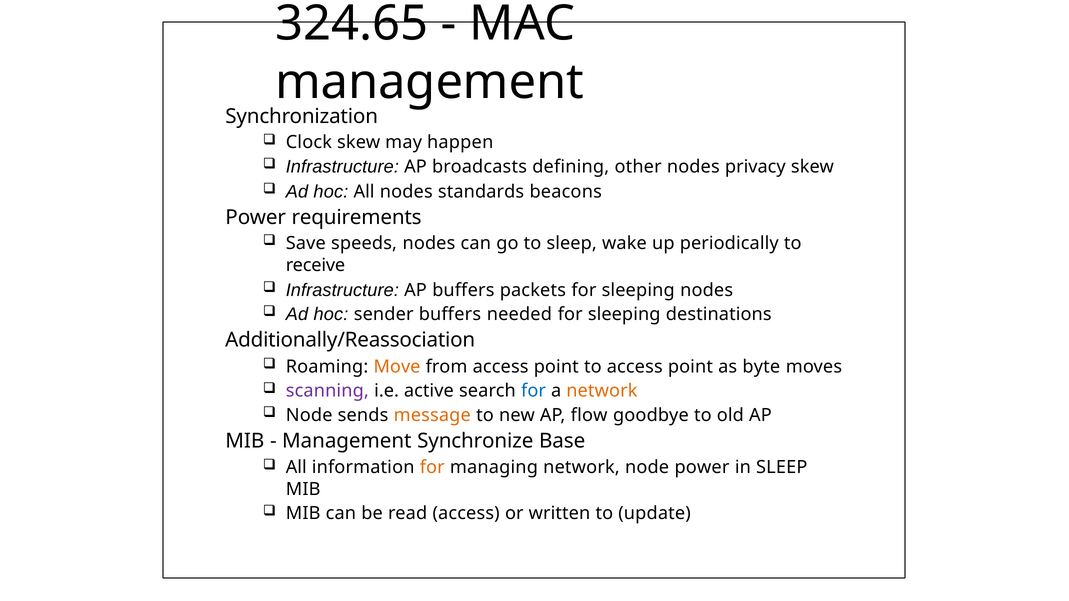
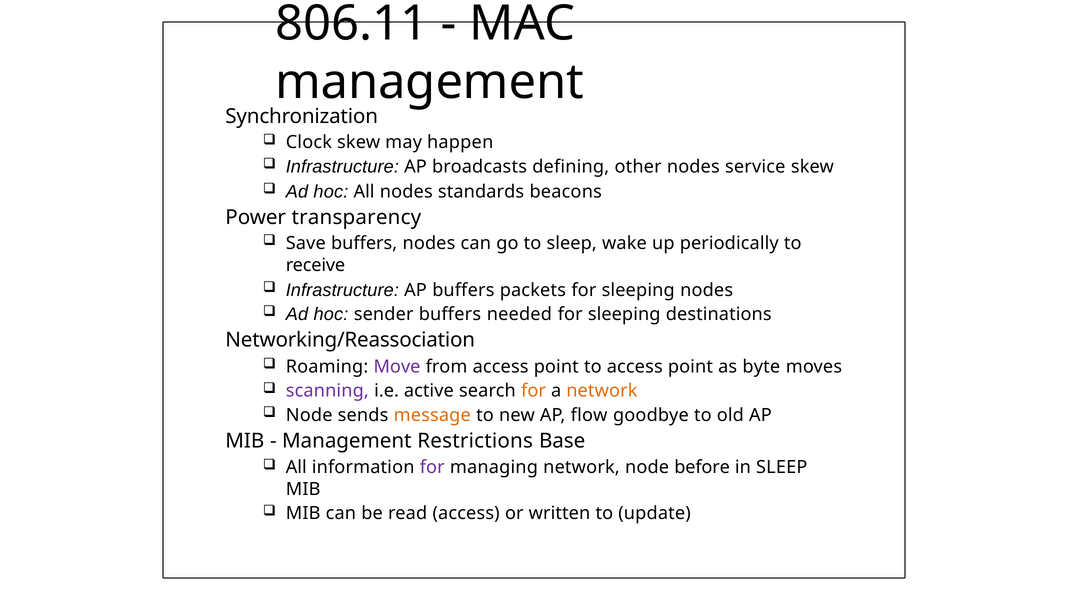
324.65: 324.65 -> 806.11
privacy: privacy -> service
requirements: requirements -> transparency
Save speeds: speeds -> buffers
Additionally/Reassociation: Additionally/Reassociation -> Networking/Reassociation
Move colour: orange -> purple
for at (534, 391) colour: blue -> orange
Synchronize: Synchronize -> Restrictions
for at (432, 468) colour: orange -> purple
node power: power -> before
